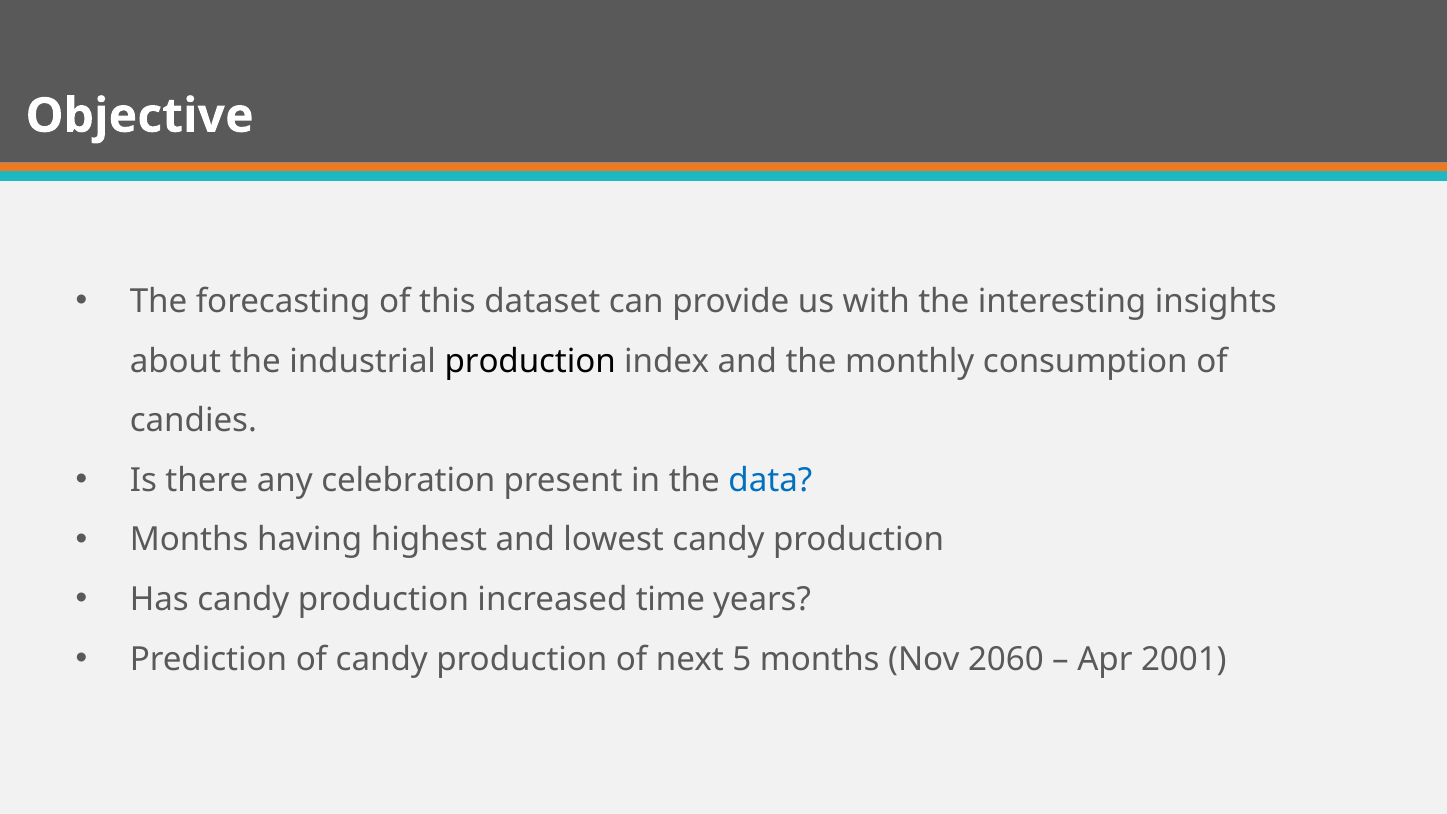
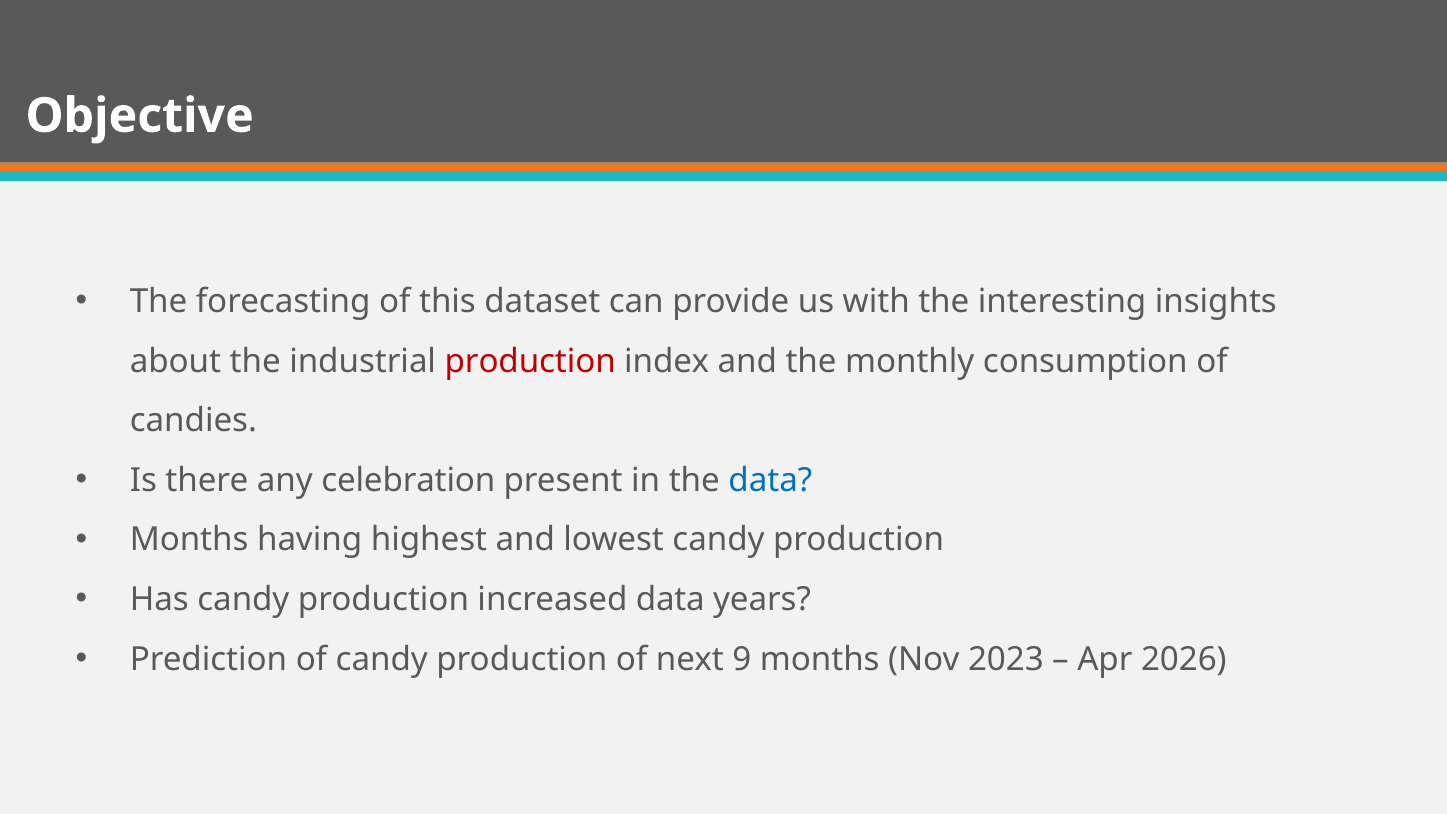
production at (530, 361) colour: black -> red
increased time: time -> data
5: 5 -> 9
2060: 2060 -> 2023
2001: 2001 -> 2026
